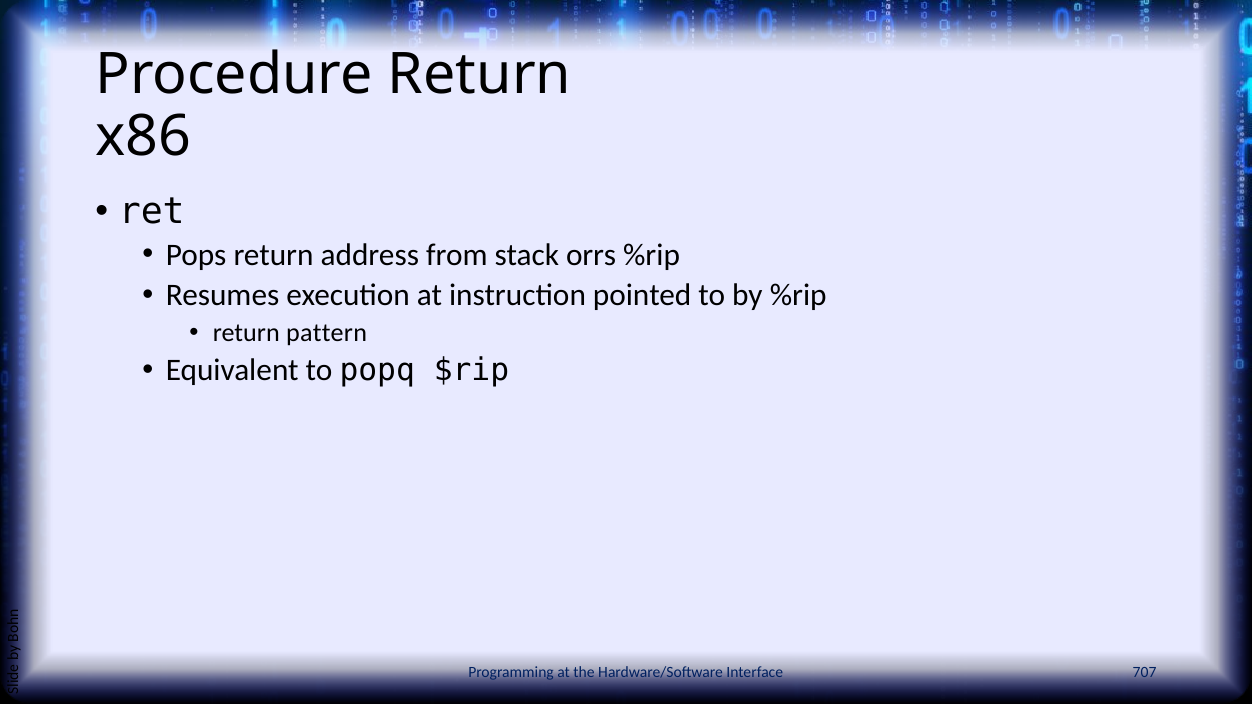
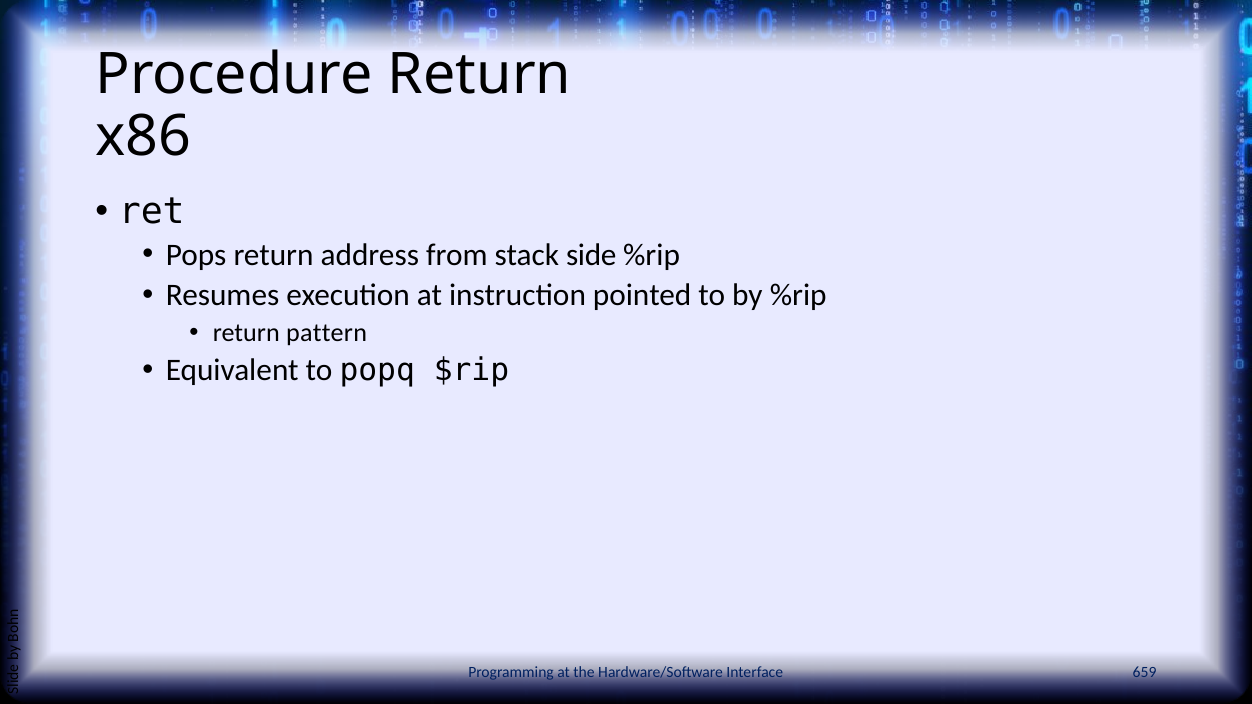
orrs: orrs -> side
707: 707 -> 659
